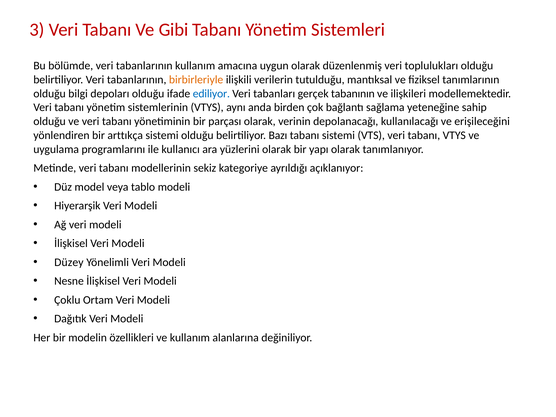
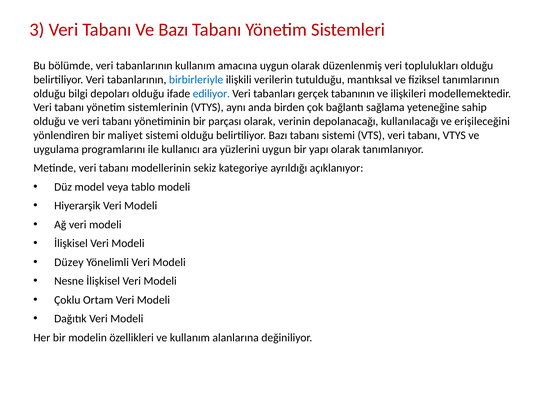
Ve Gibi: Gibi -> Bazı
birbirleriyle colour: orange -> blue
arttıkça: arttıkça -> maliyet
yüzlerini olarak: olarak -> uygun
